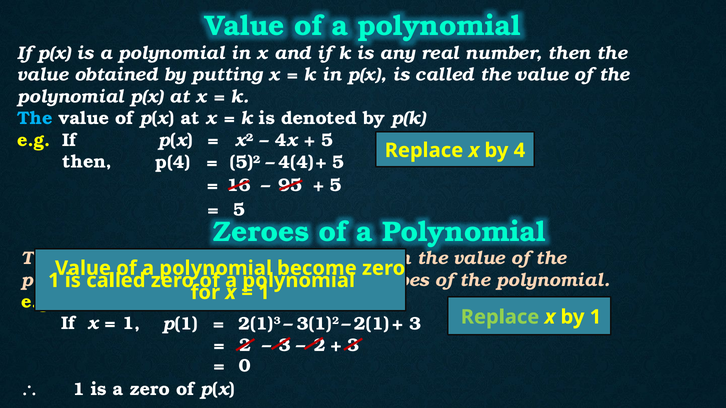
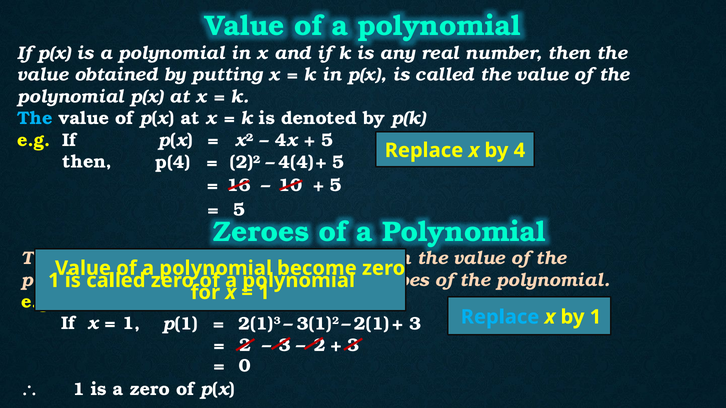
5)²: 5)² -> 2)²
95: 95 -> 10
Replace at (500, 317) colour: light green -> light blue
